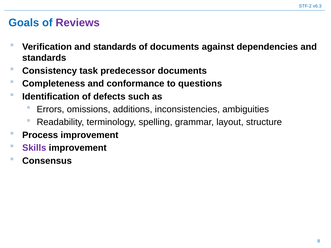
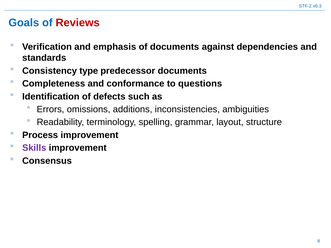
Reviews colour: purple -> red
Verification and standards: standards -> emphasis
task: task -> type
